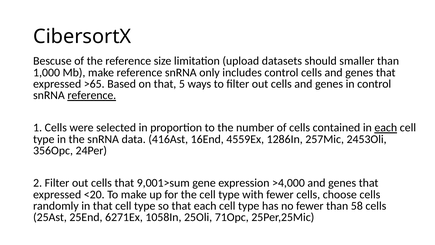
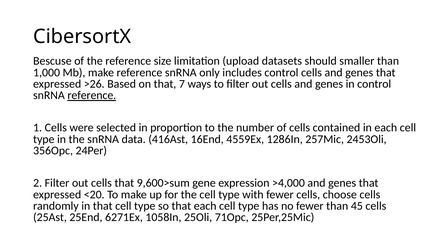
>65: >65 -> >26
5: 5 -> 7
each at (386, 128) underline: present -> none
9,001>sum: 9,001>sum -> 9,600>sum
58: 58 -> 45
